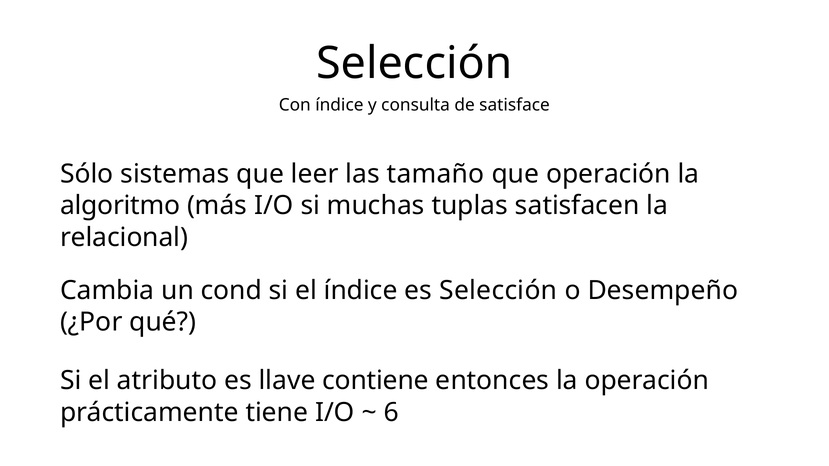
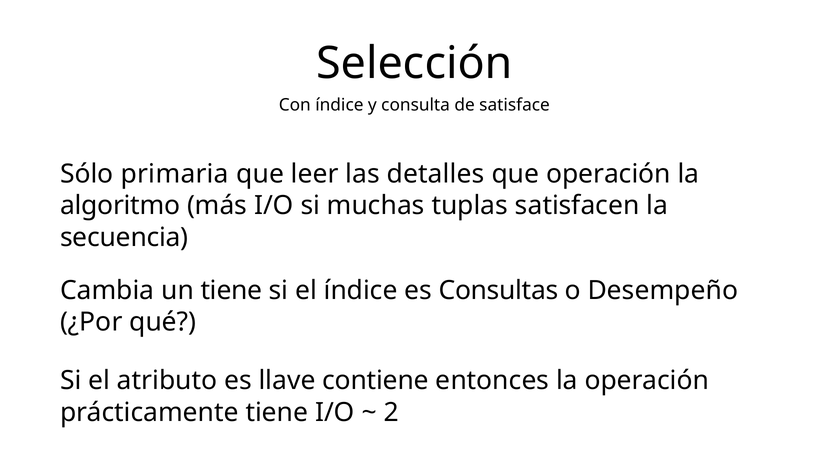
sistemas: sistemas -> primaria
tamaño: tamaño -> detalles
relacional: relacional -> secuencia
un cond: cond -> tiene
es Selección: Selección -> Consultas
6: 6 -> 2
